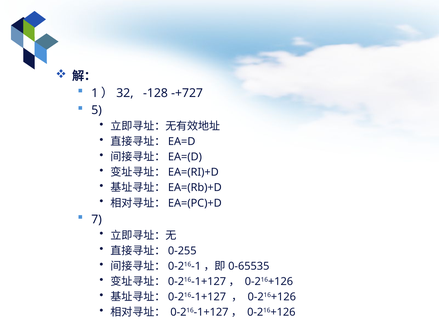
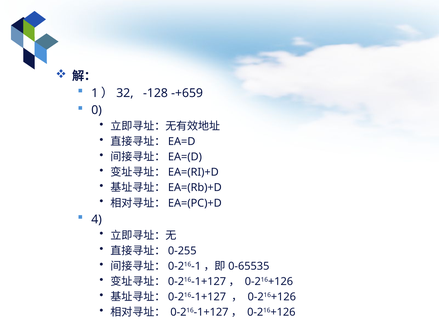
-+727: -+727 -> -+659
5: 5 -> 0
7: 7 -> 4
